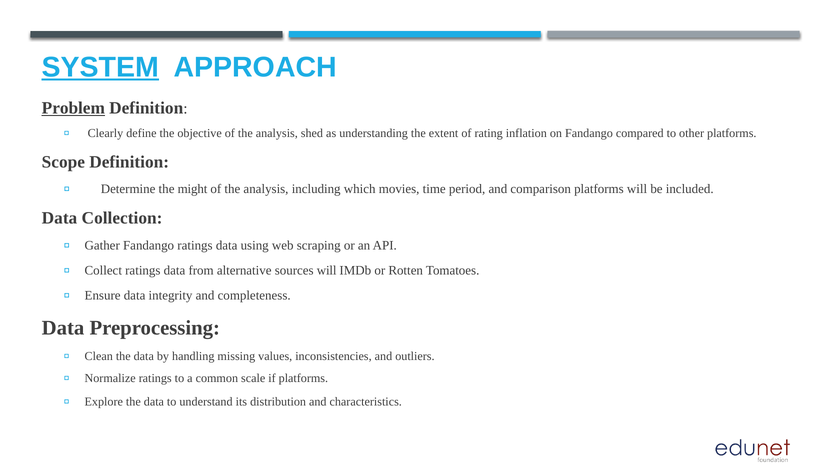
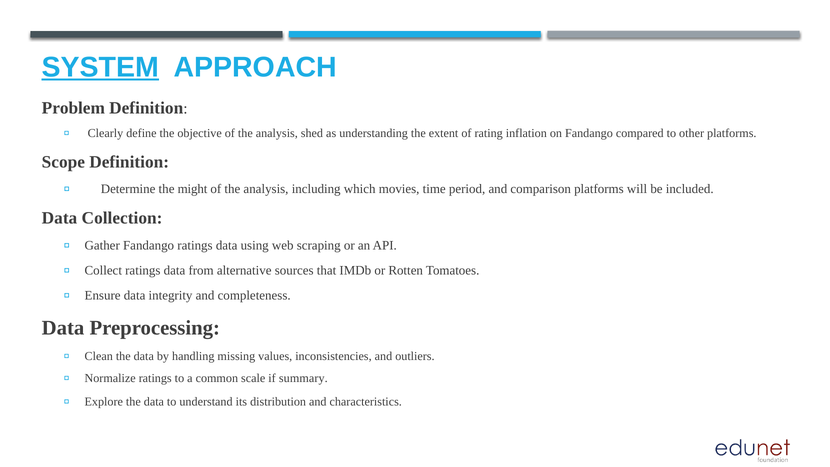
Problem underline: present -> none
sources will: will -> that
if platforms: platforms -> summary
